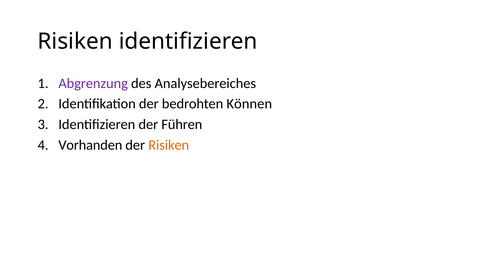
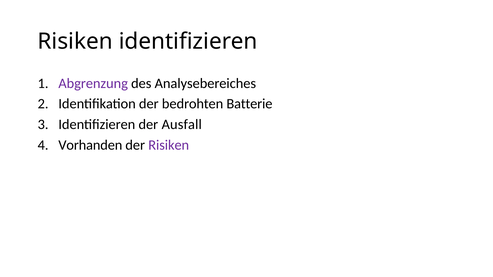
Können: Können -> Batterie
Führen: Führen -> Ausfall
Risiken at (169, 145) colour: orange -> purple
